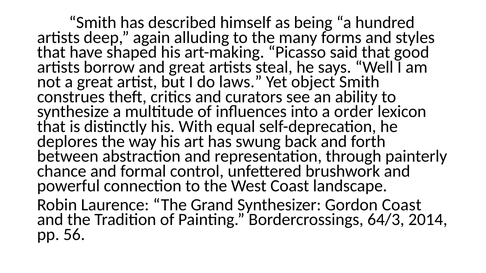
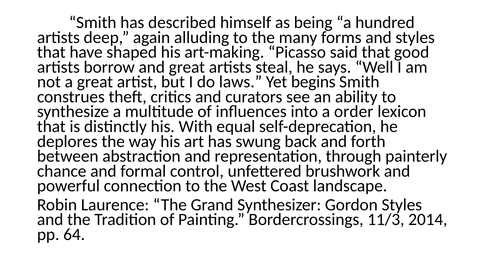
object: object -> begins
Gordon Coast: Coast -> Styles
64/3: 64/3 -> 11/3
56: 56 -> 64
